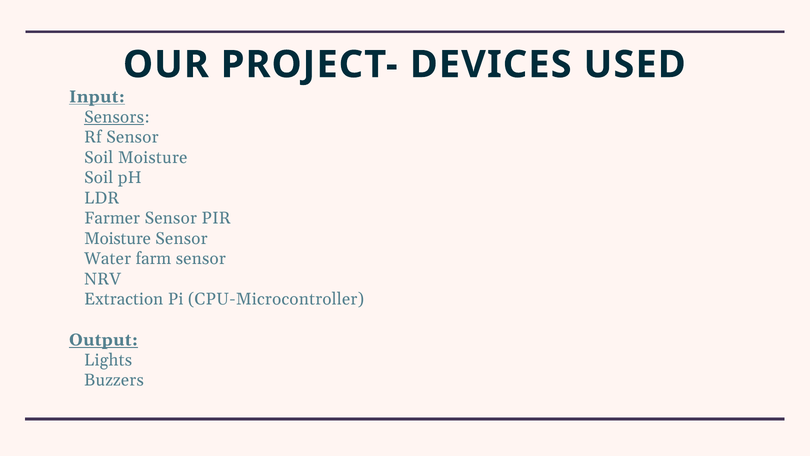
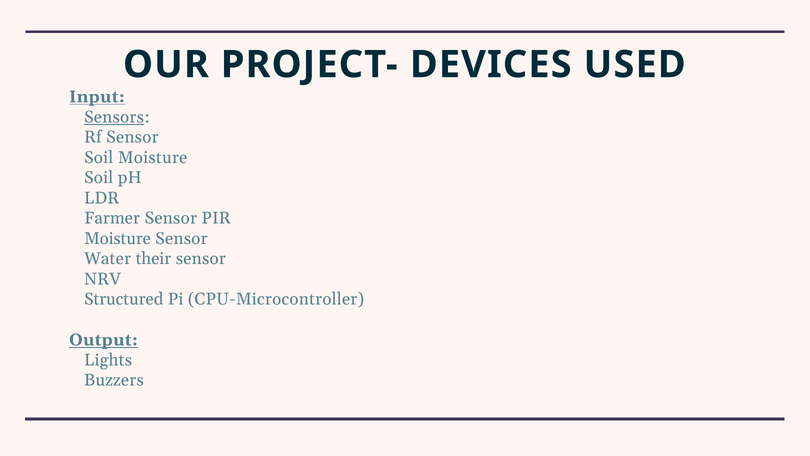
farm: farm -> their
Extraction: Extraction -> Structured
